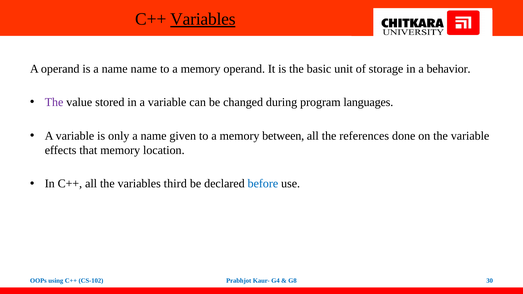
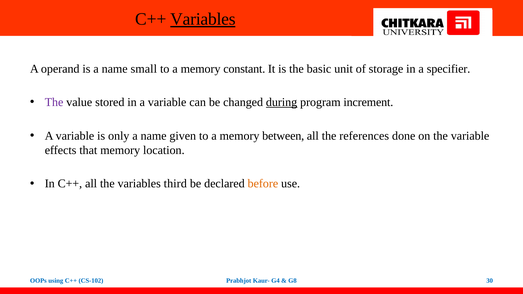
name name: name -> small
memory operand: operand -> constant
behavior: behavior -> specifier
during underline: none -> present
languages: languages -> increment
before colour: blue -> orange
